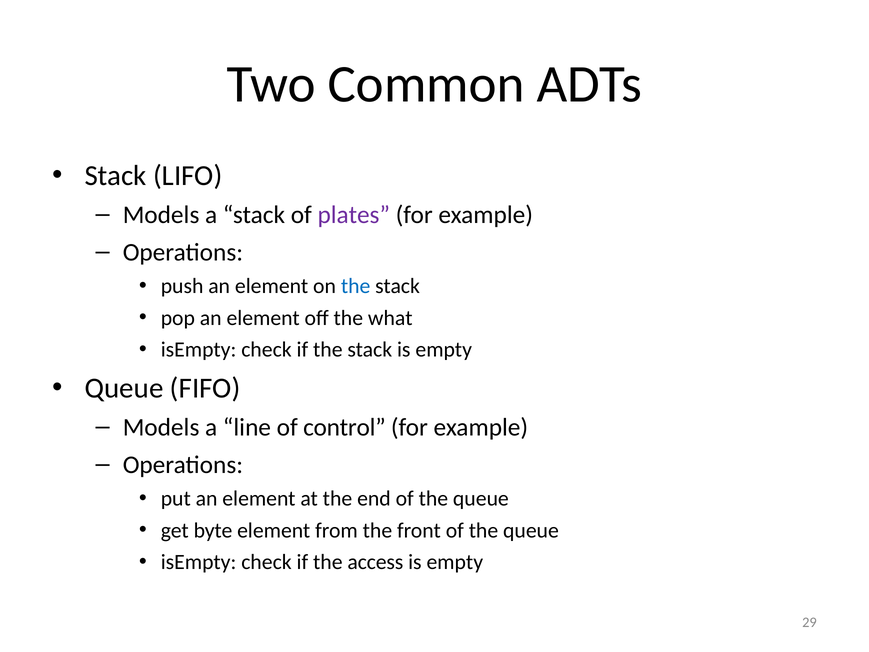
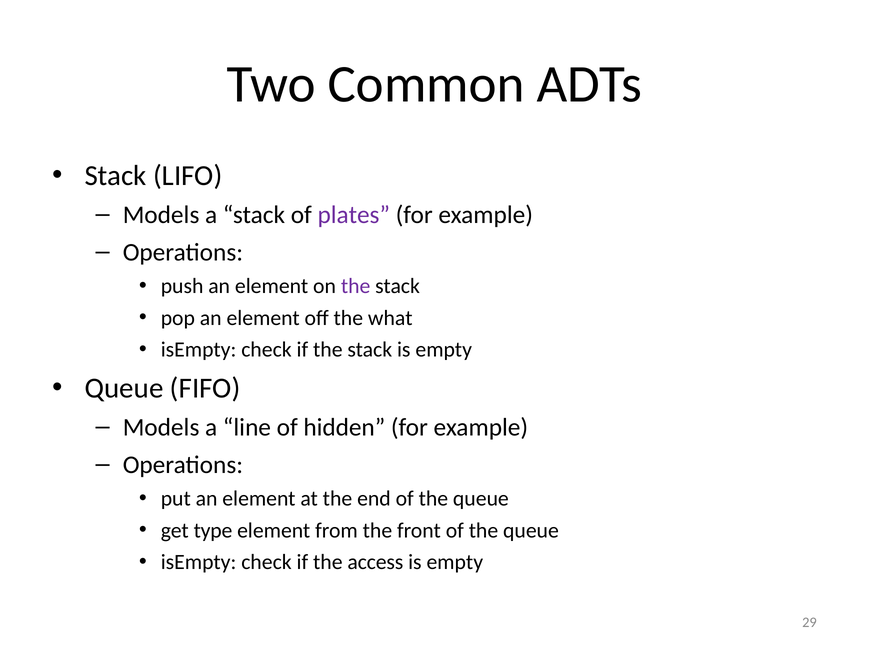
the at (356, 286) colour: blue -> purple
control: control -> hidden
byte: byte -> type
